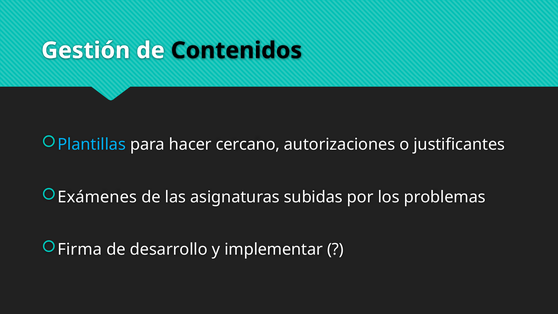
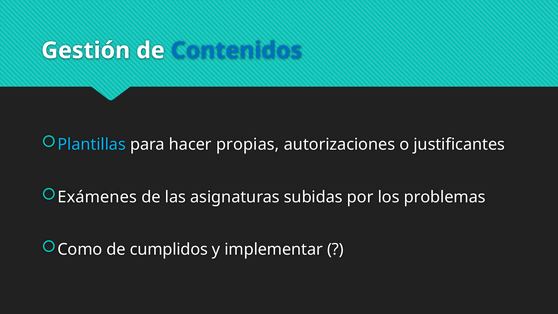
Contenidos colour: black -> blue
cercano: cercano -> propias
Firma: Firma -> Como
desarrollo: desarrollo -> cumplidos
